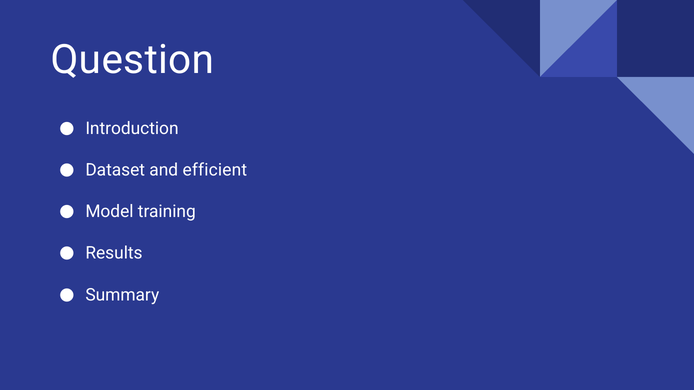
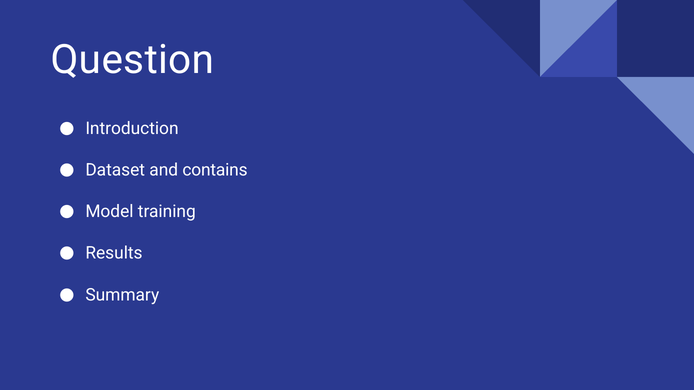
efficient: efficient -> contains
